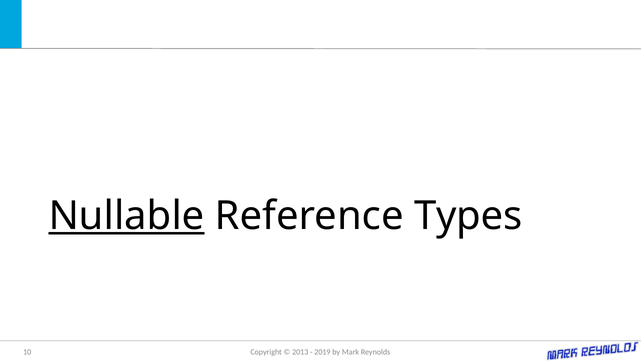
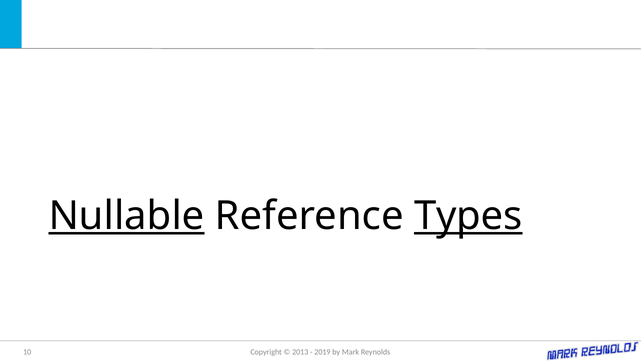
Types underline: none -> present
